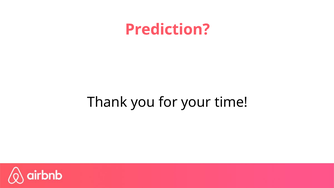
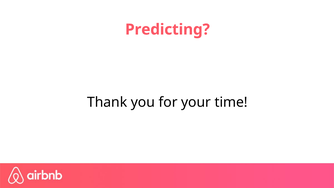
Prediction: Prediction -> Predicting
